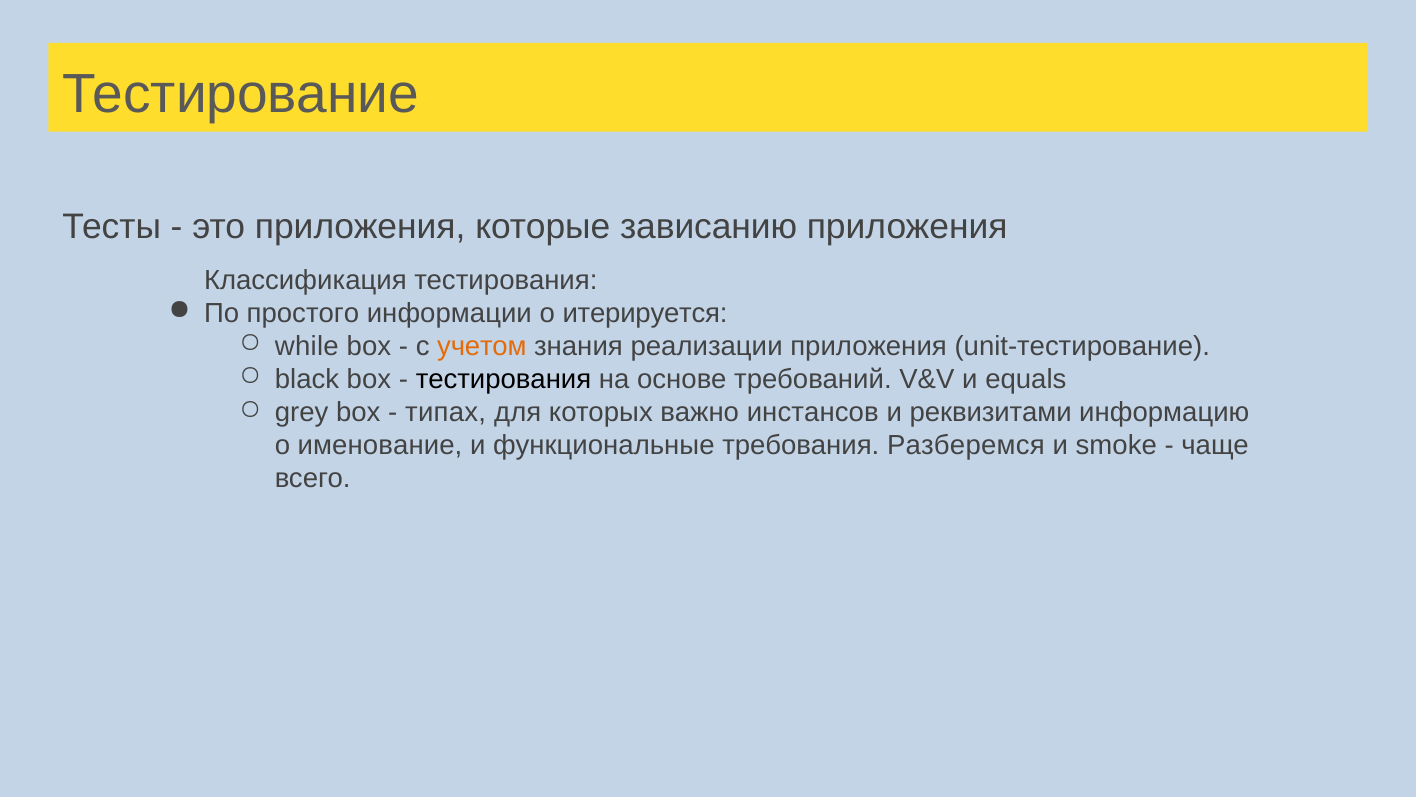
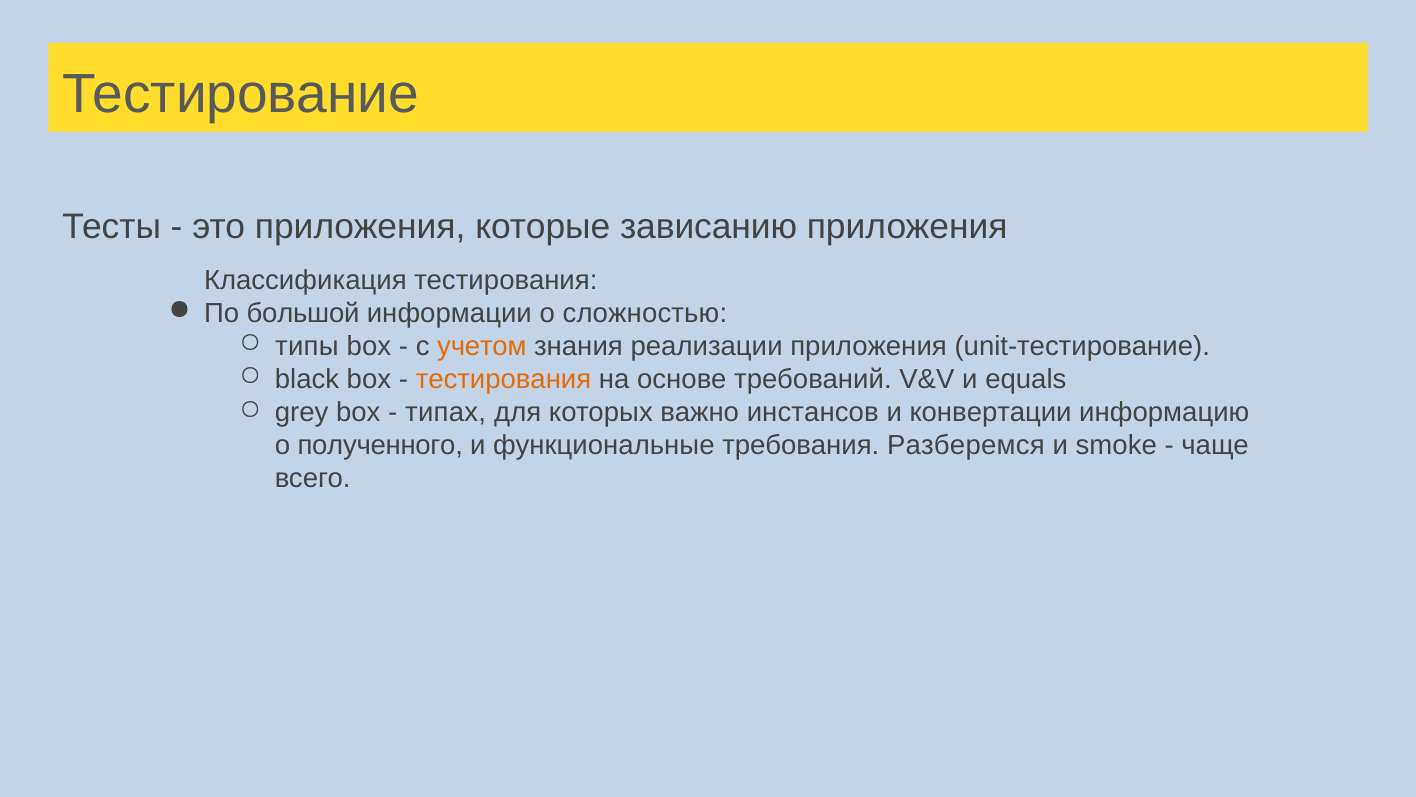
простого: простого -> большой
итерируется: итерируется -> сложностью
while: while -> типы
тестирования at (503, 379) colour: black -> orange
реквизитами: реквизитами -> конвертации
именование: именование -> полученного
